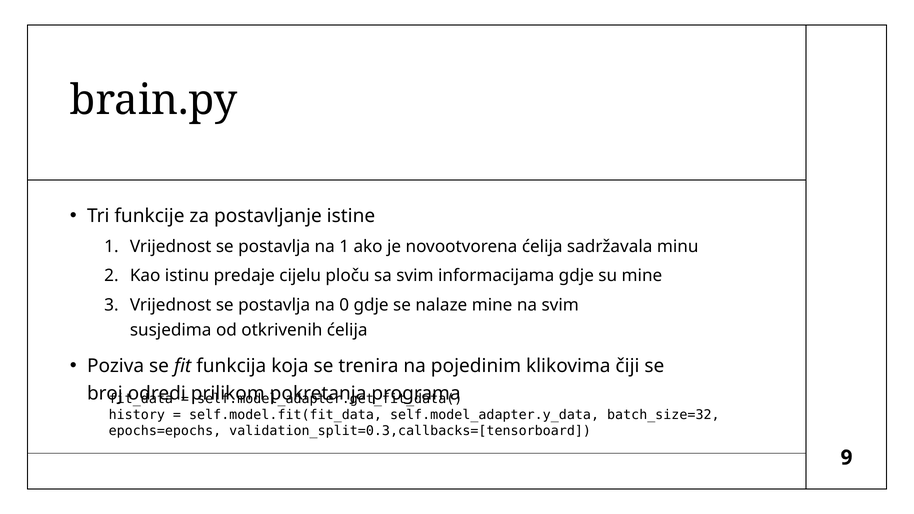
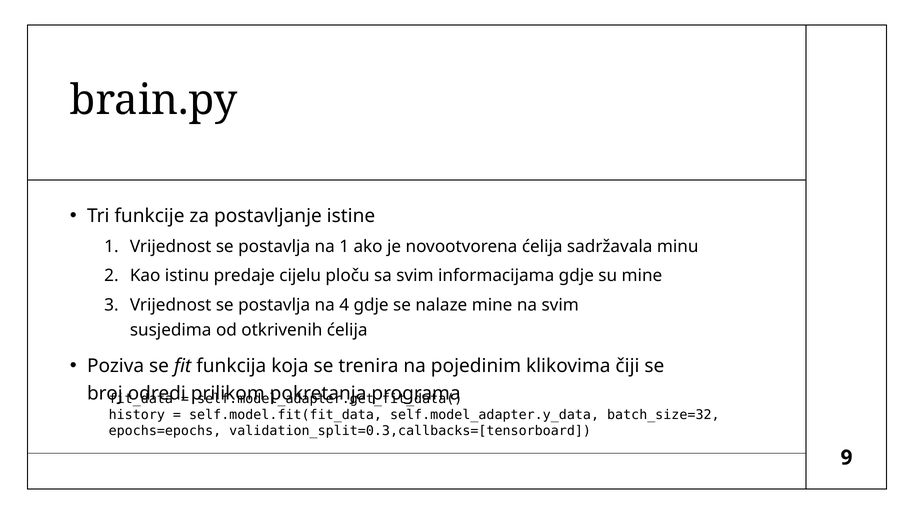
0: 0 -> 4
